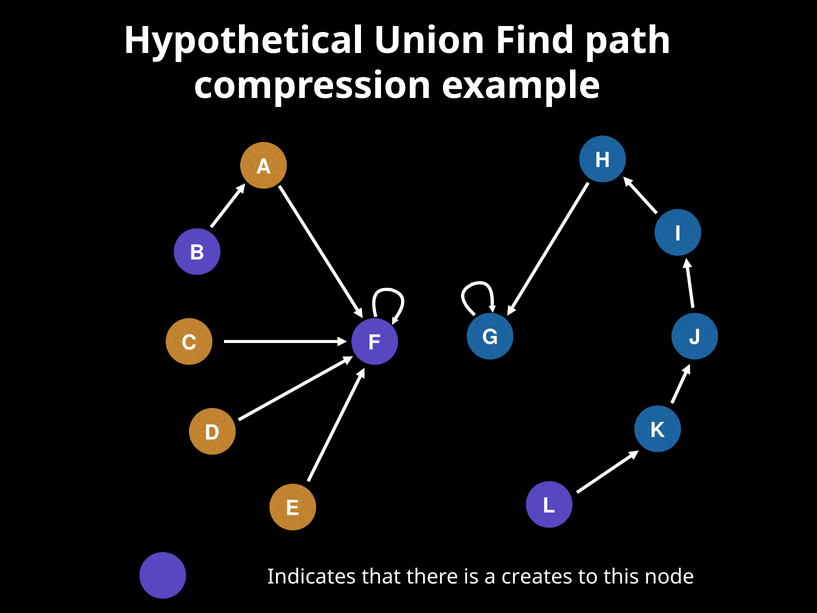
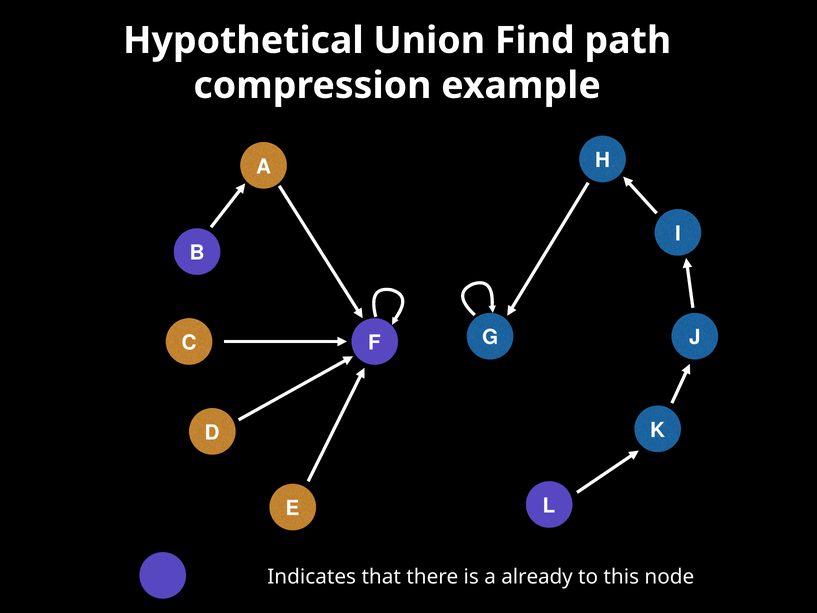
creates: creates -> already
